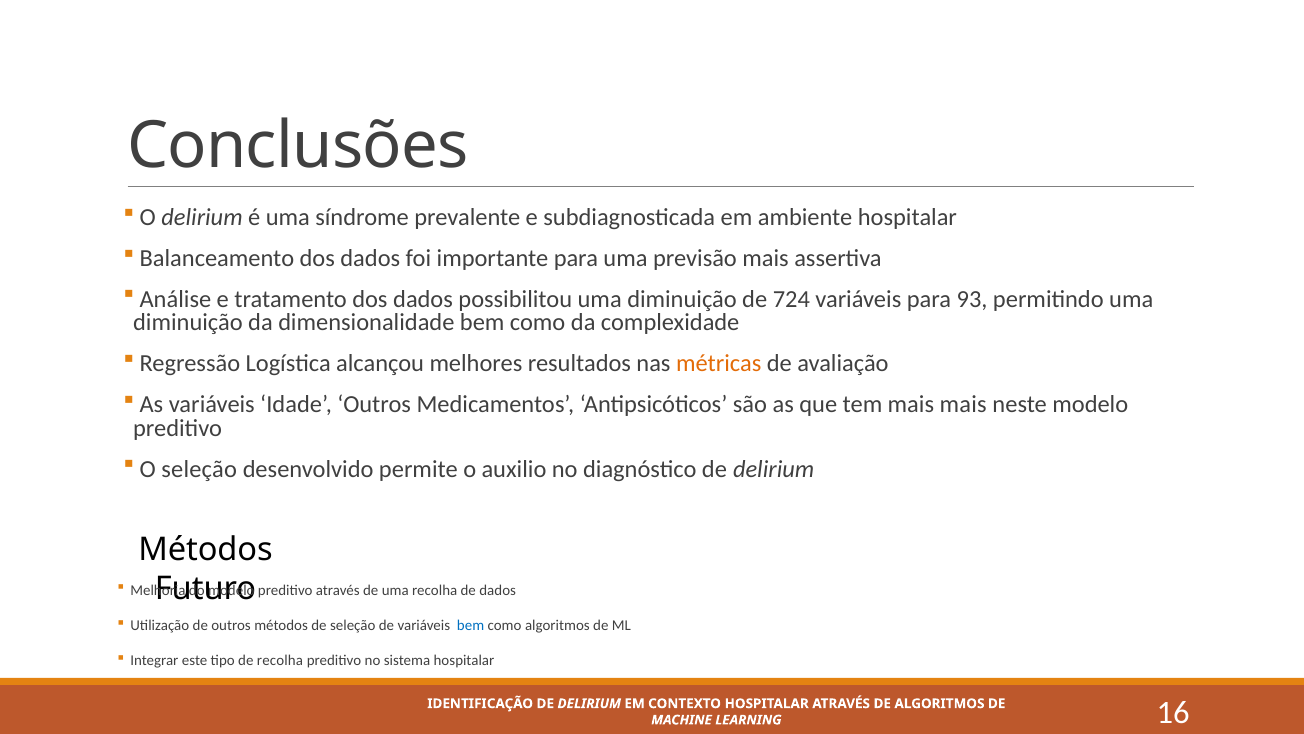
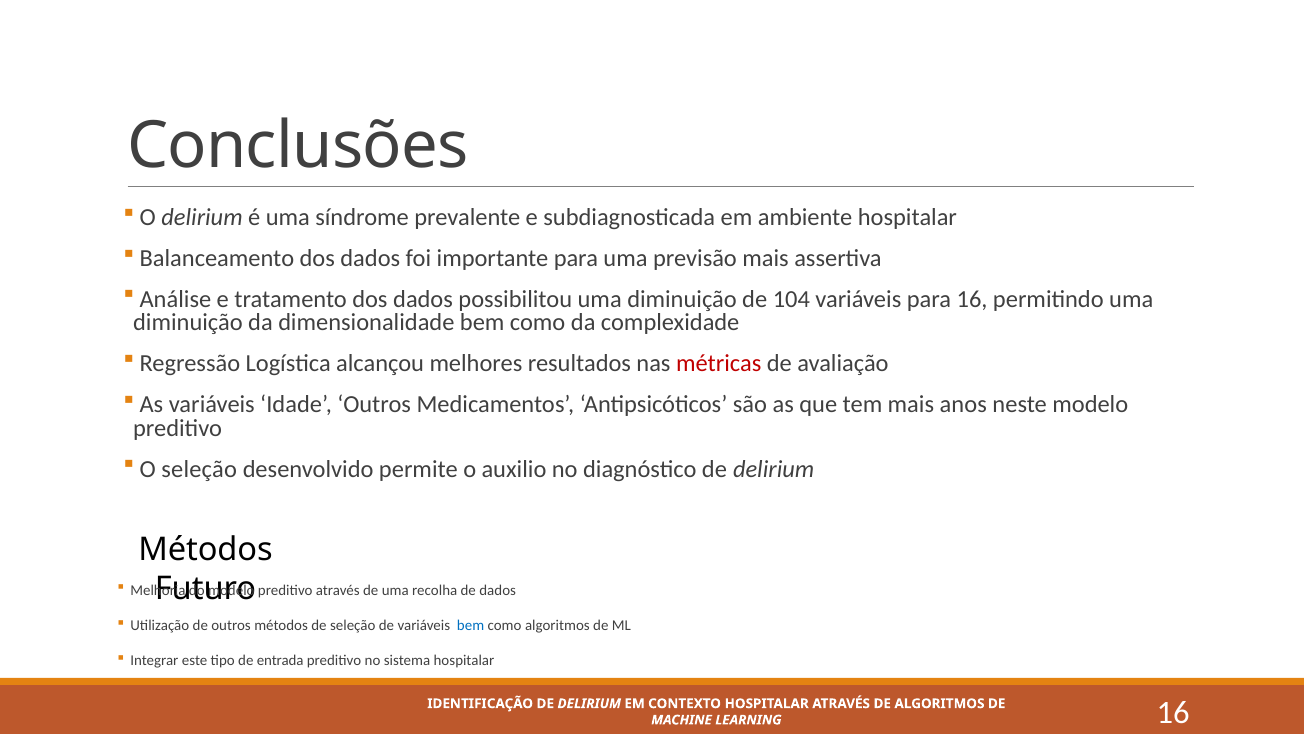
724: 724 -> 104
para 93: 93 -> 16
métricas colour: orange -> red
mais mais: mais -> anos
de recolha: recolha -> entrada
